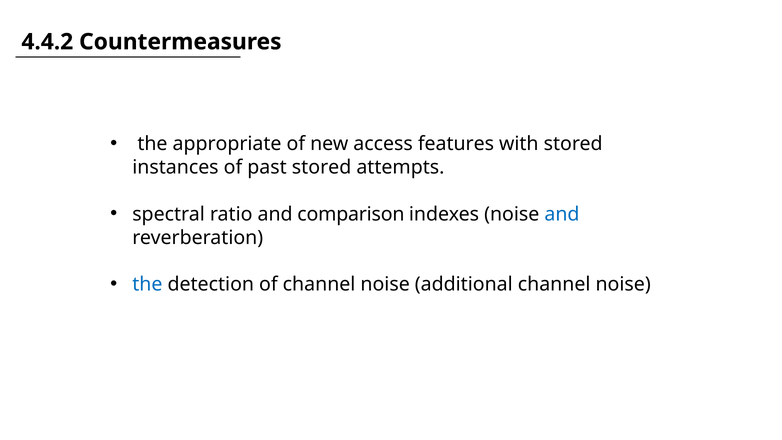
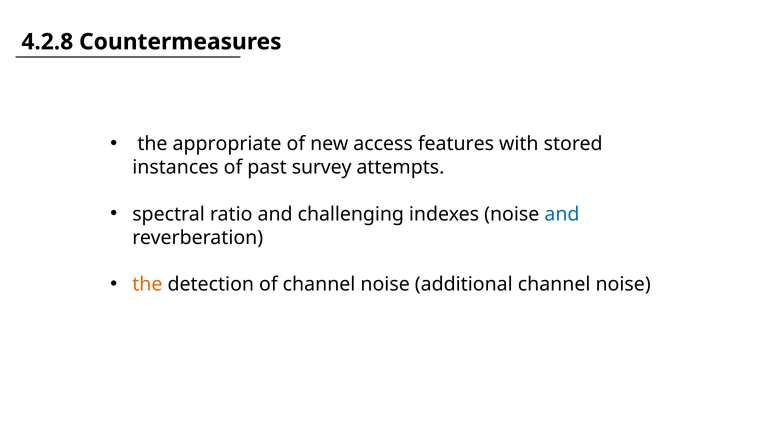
4.4.2: 4.4.2 -> 4.2.8
past stored: stored -> survey
comparison: comparison -> challenging
the at (147, 284) colour: blue -> orange
